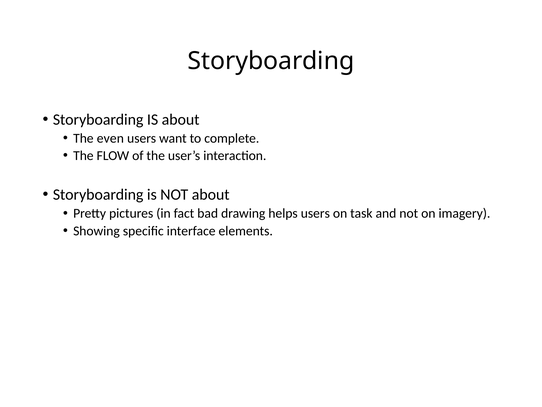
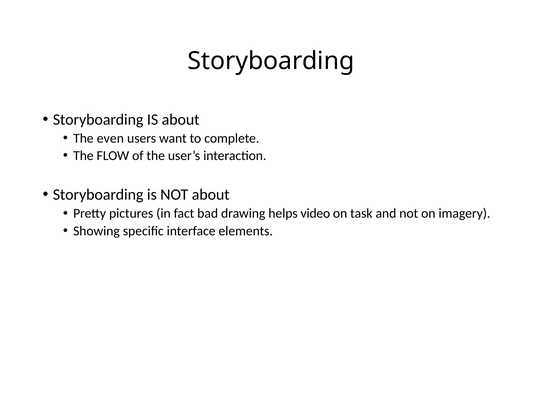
helps users: users -> video
